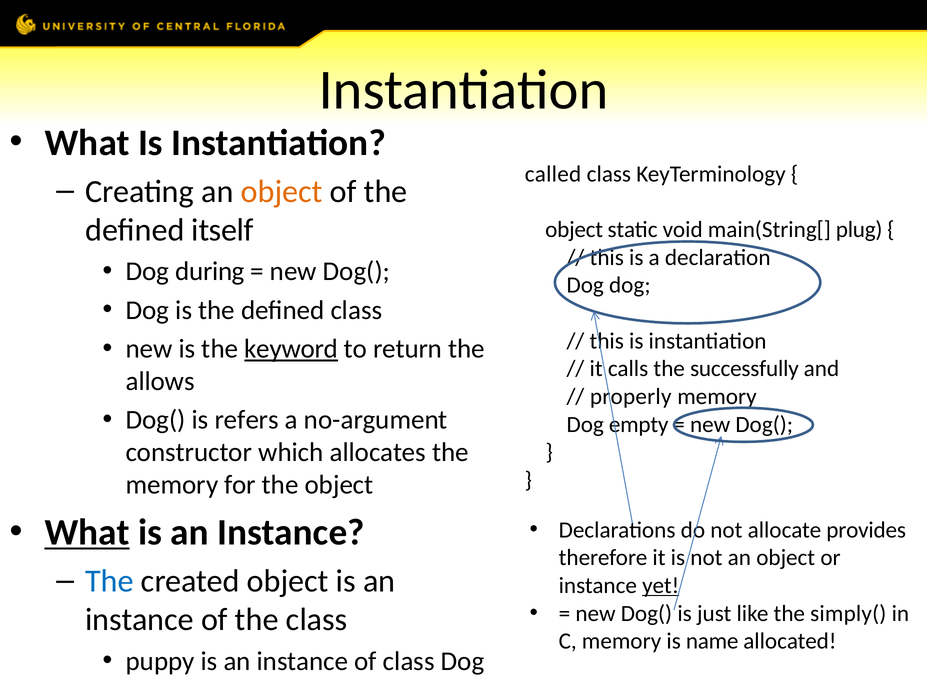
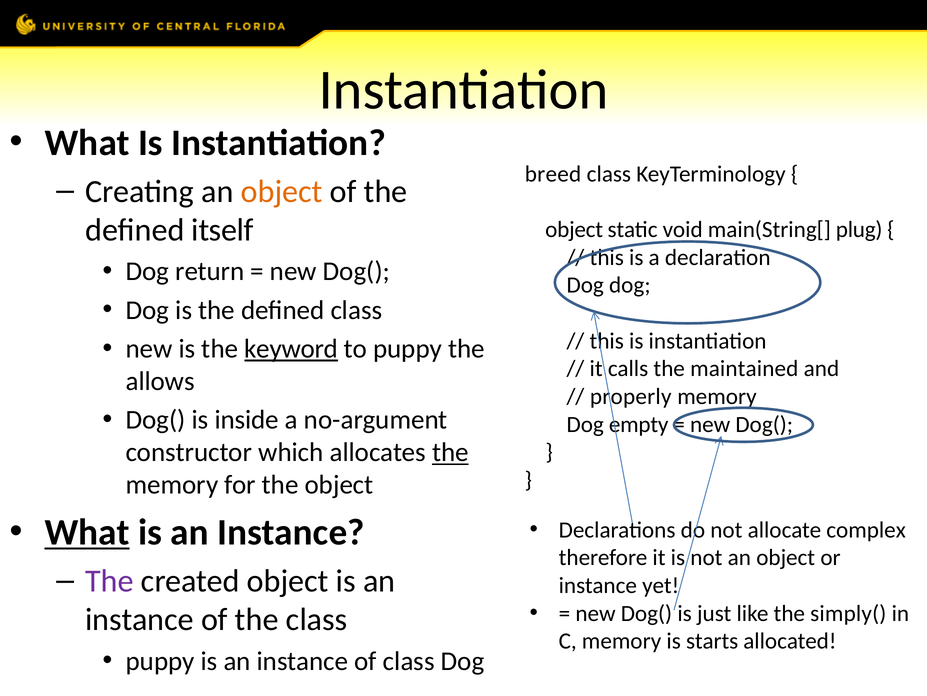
called: called -> breed
during: during -> return
to return: return -> puppy
successfully: successfully -> maintained
refers: refers -> inside
the at (450, 452) underline: none -> present
provides: provides -> complex
The at (109, 581) colour: blue -> purple
yet underline: present -> none
name: name -> starts
